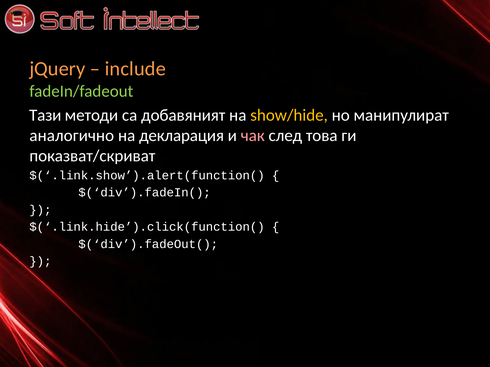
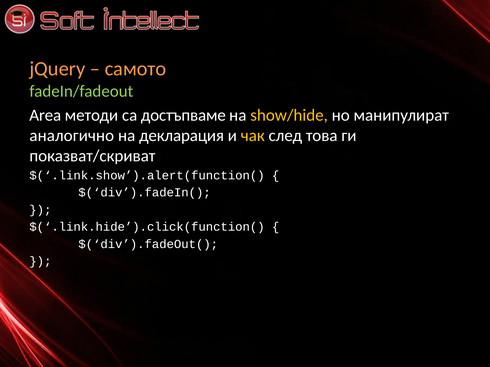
include: include -> самото
Тази: Тази -> Area
добавяният: добавяният -> достъпваме
чак colour: pink -> yellow
